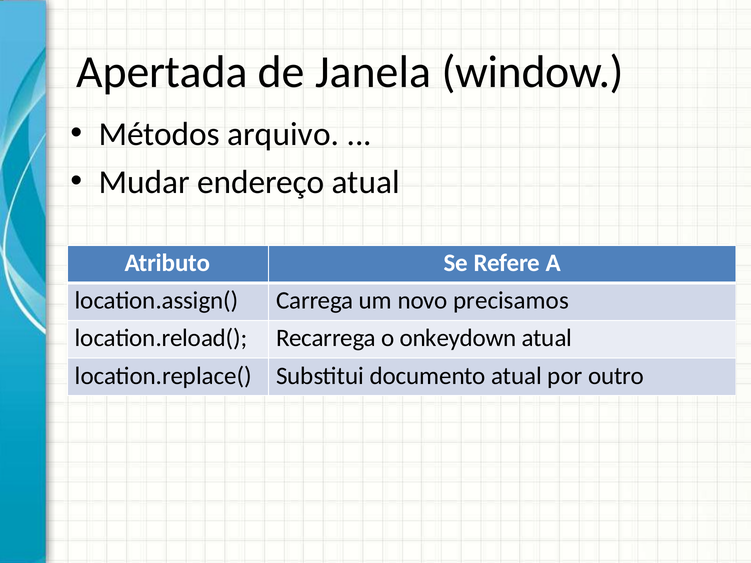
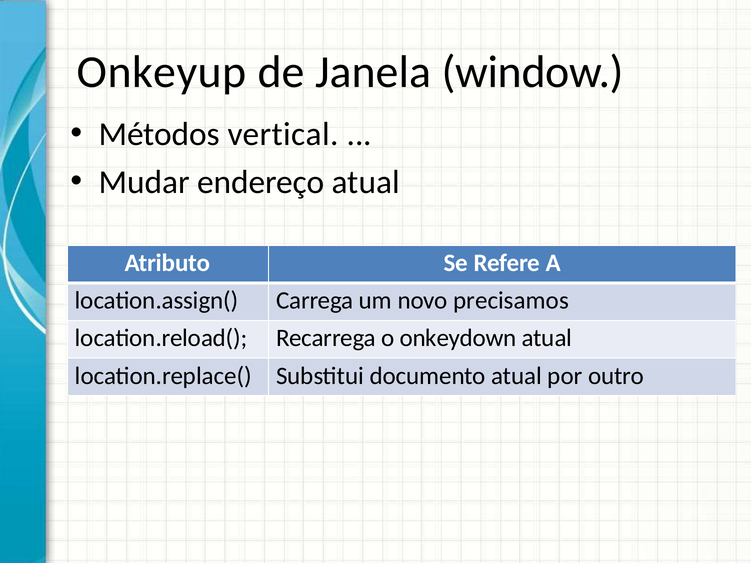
Apertada: Apertada -> Onkeyup
arquivo: arquivo -> vertical
